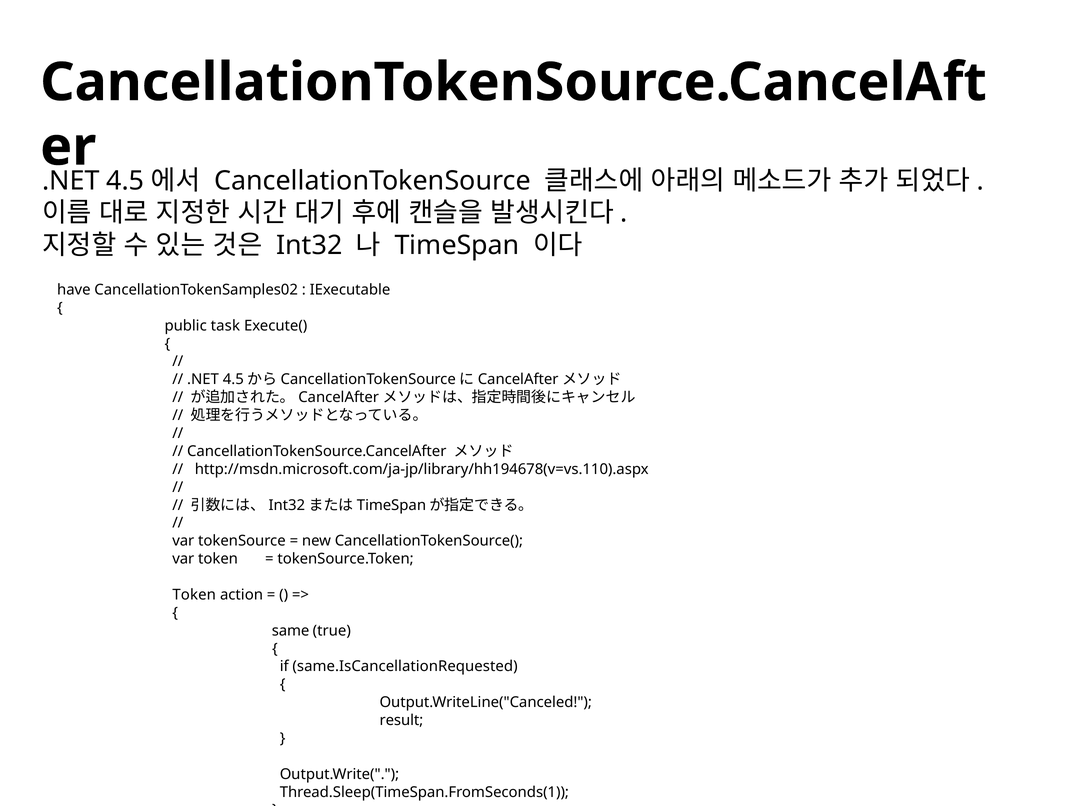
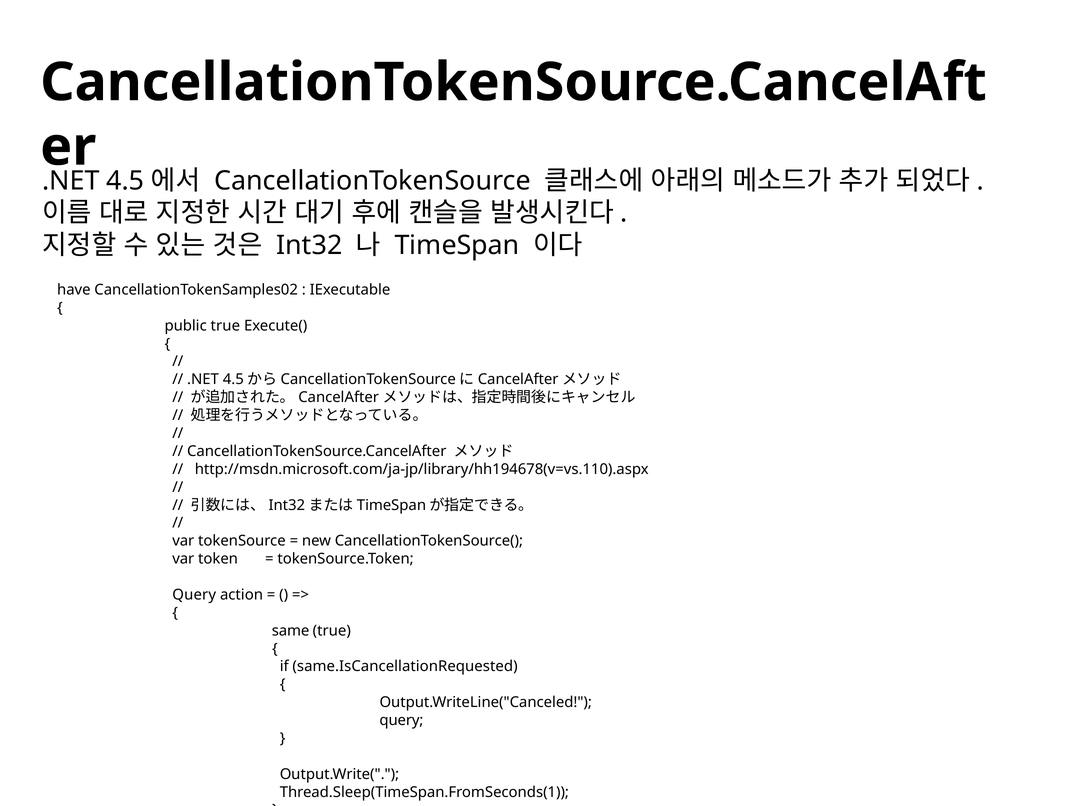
public task: task -> true
Token at (194, 595): Token -> Query
result at (401, 721): result -> query
